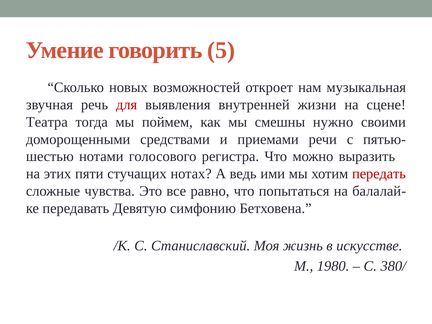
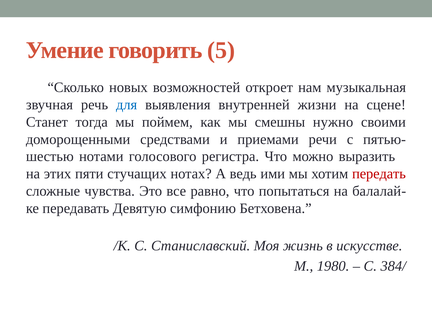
для colour: red -> blue
Театра: Театра -> Станет
380/: 380/ -> 384/
